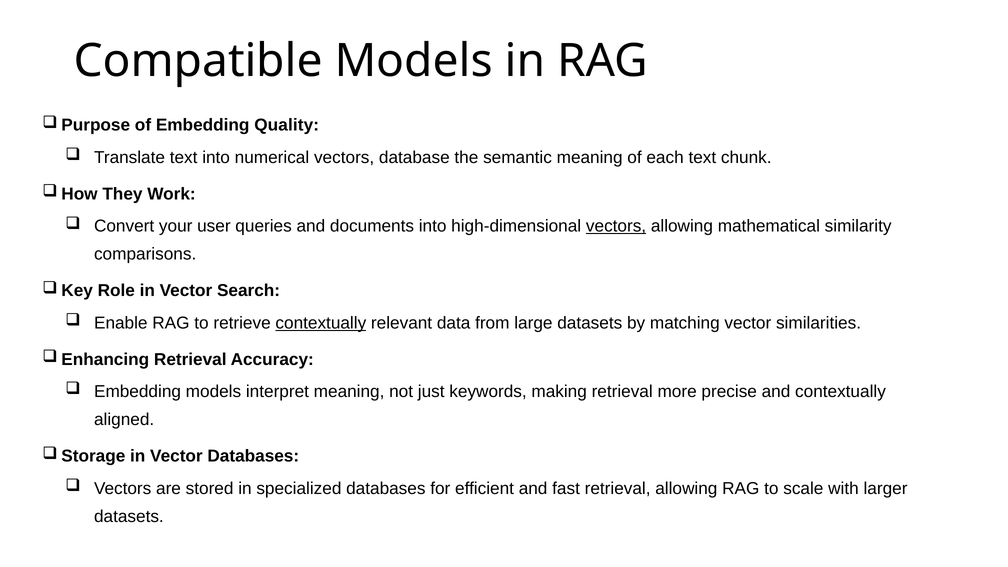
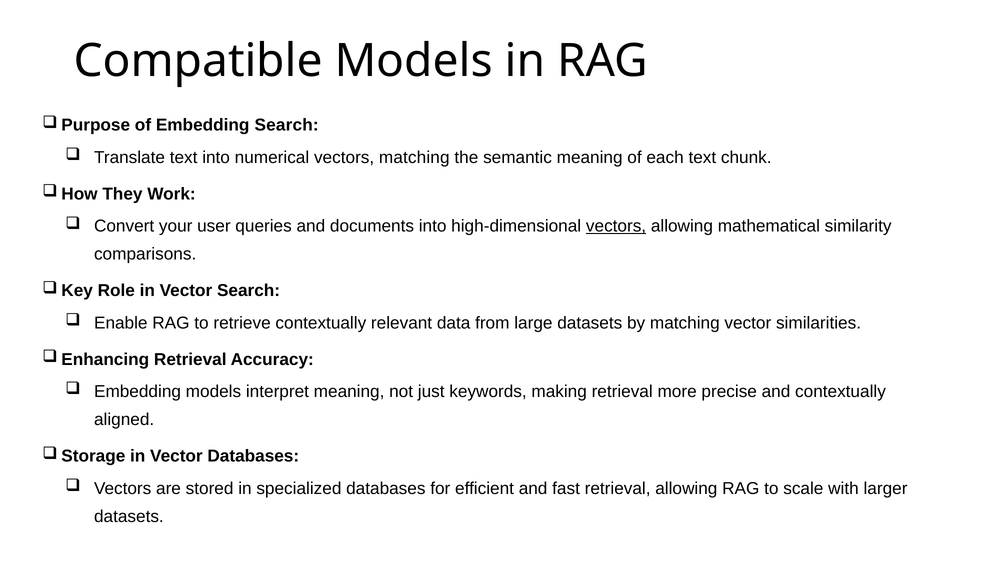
Embedding Quality: Quality -> Search
vectors database: database -> matching
contextually at (321, 323) underline: present -> none
